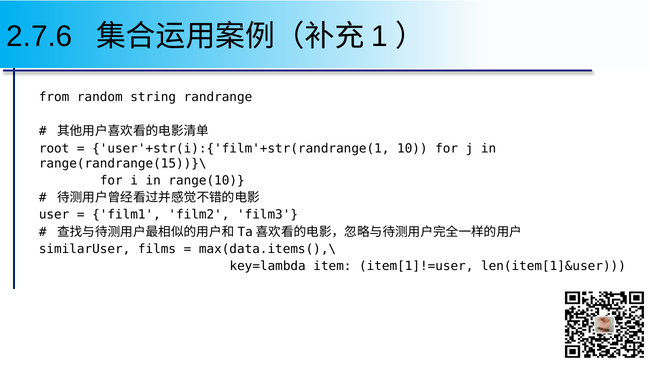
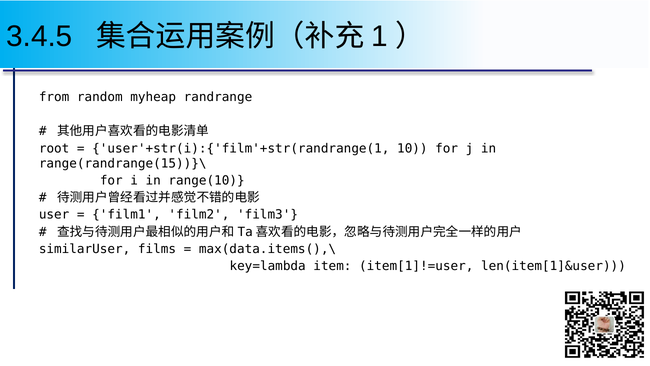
2.7.6: 2.7.6 -> 3.4.5
string: string -> myheap
